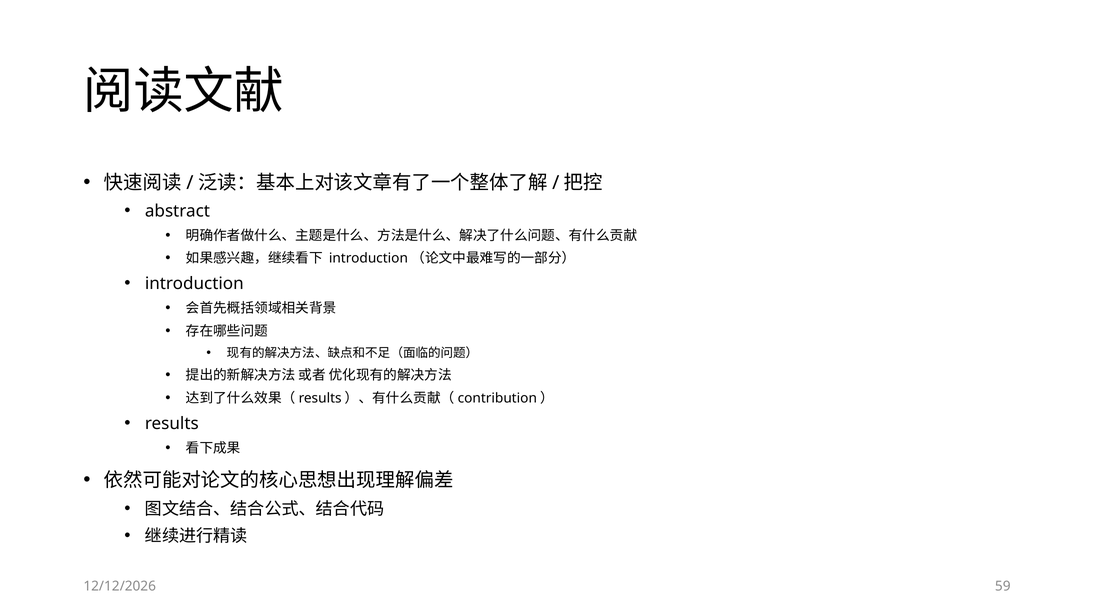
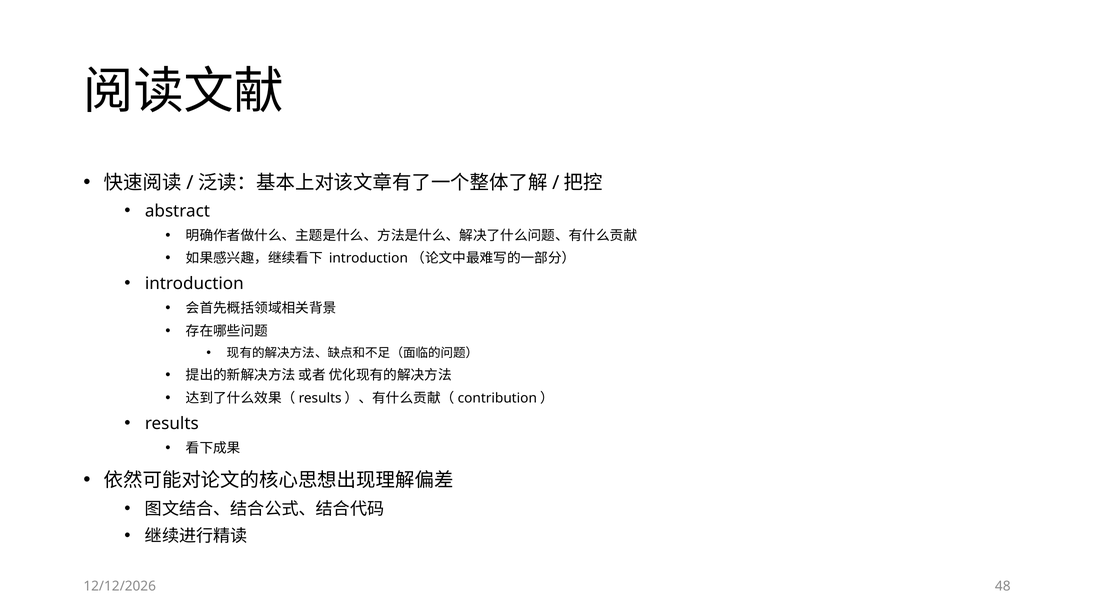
59: 59 -> 48
